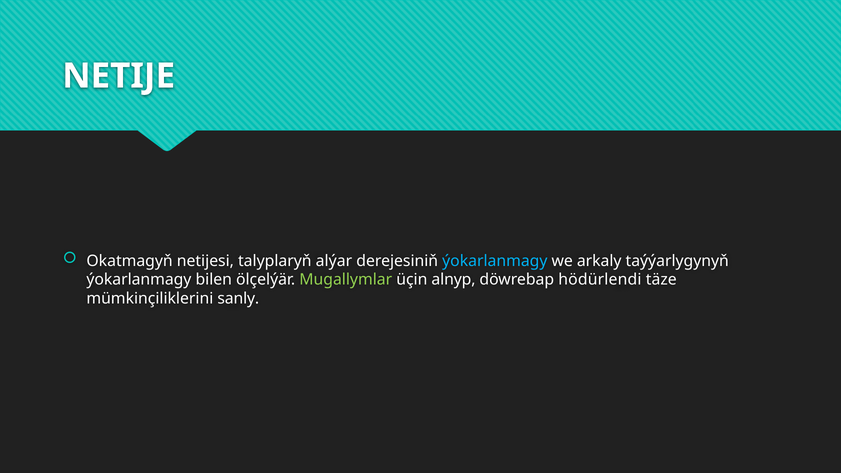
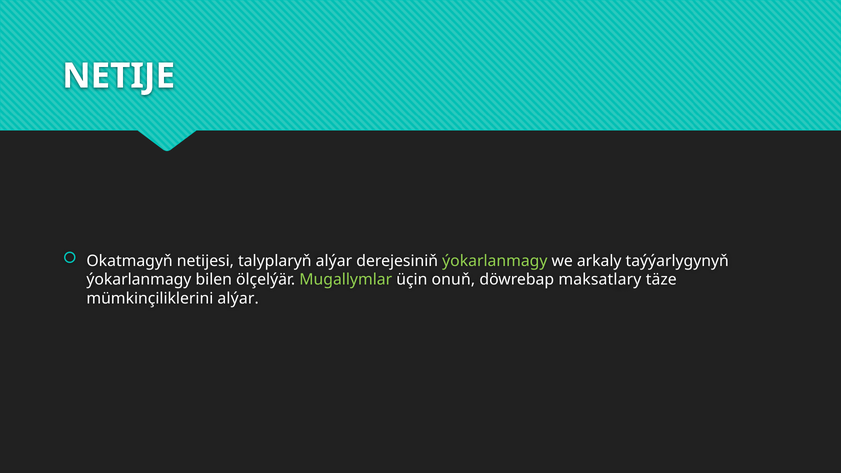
ýokarlanmagy at (495, 261) colour: light blue -> light green
alnyp: alnyp -> onuň
hödürlendi: hödürlendi -> maksatlary
mümkinçiliklerini sanly: sanly -> alýar
